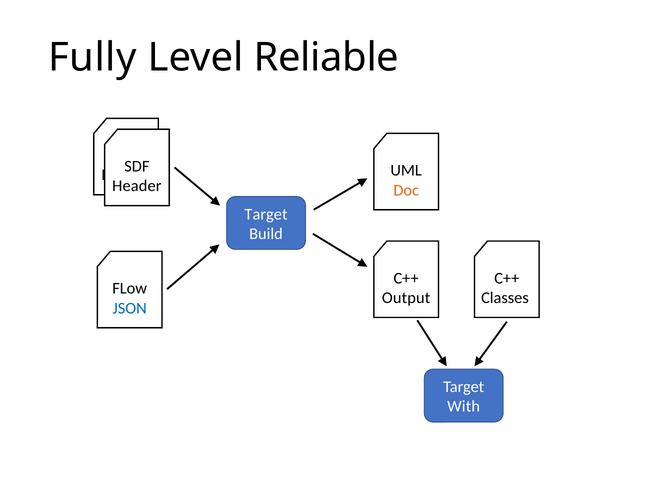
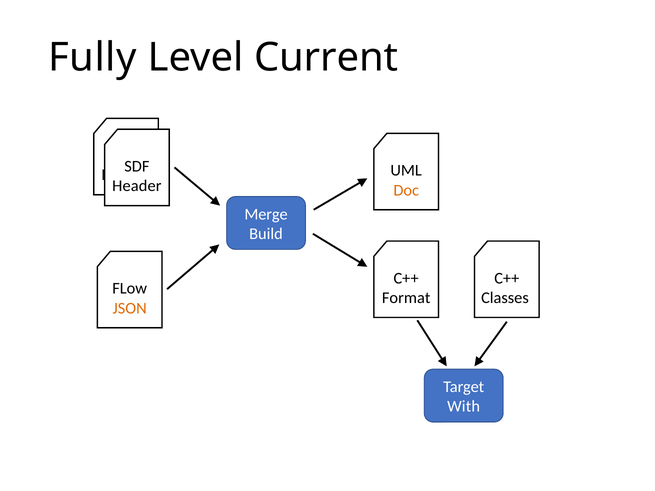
Reliable: Reliable -> Current
Target at (266, 214): Target -> Merge
Output: Output -> Format
JSON colour: blue -> orange
